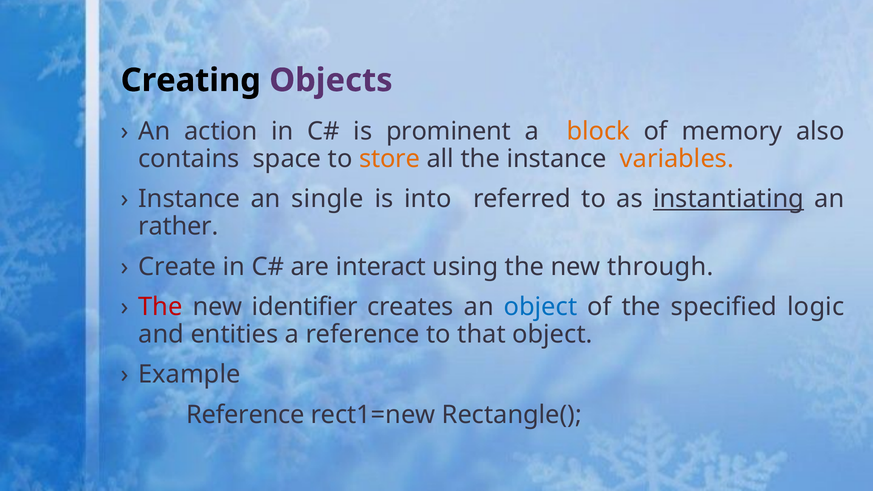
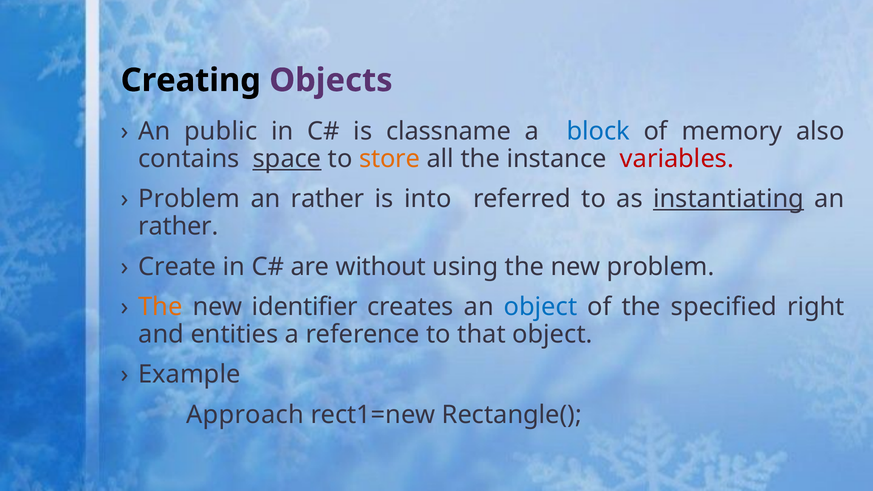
action: action -> public
prominent: prominent -> classname
block colour: orange -> blue
space underline: none -> present
variables colour: orange -> red
Instance at (189, 199): Instance -> Problem
single at (327, 199): single -> rather
interact: interact -> without
new through: through -> problem
The at (160, 307) colour: red -> orange
logic: logic -> right
Reference at (245, 415): Reference -> Approach
